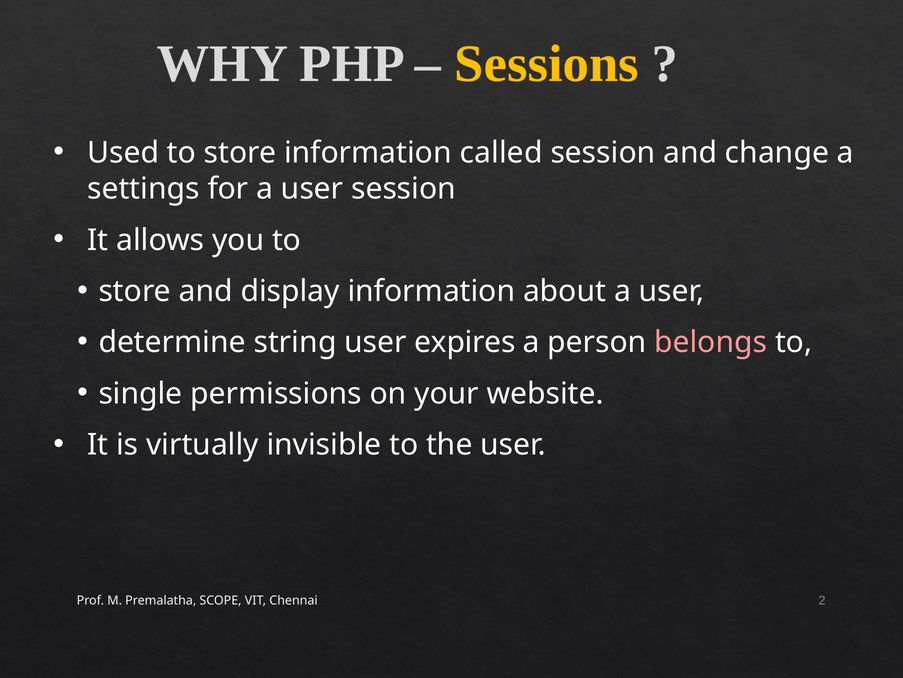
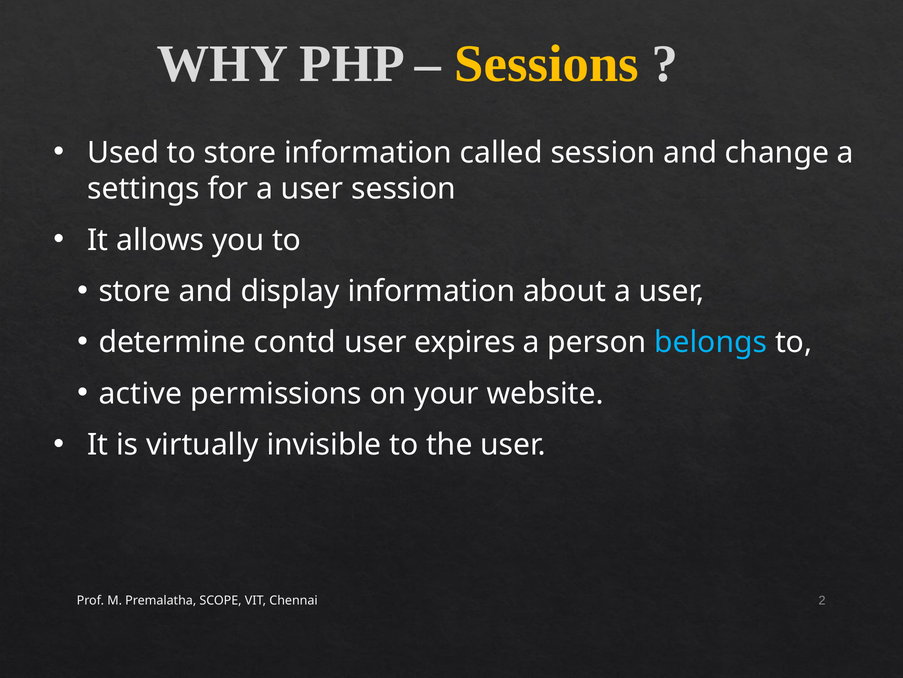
string: string -> contd
belongs colour: pink -> light blue
single: single -> active
